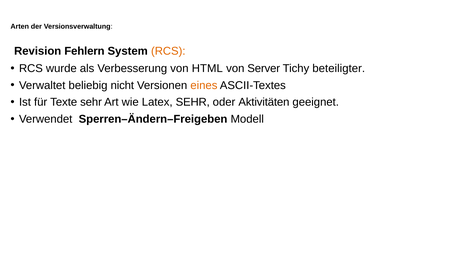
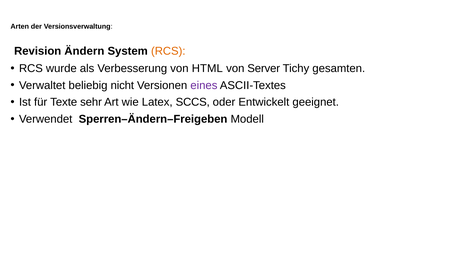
Fehlern: Fehlern -> Ändern
beteiligter: beteiligter -> gesamten
eines colour: orange -> purple
Latex SEHR: SEHR -> SCCS
Aktivitäten: Aktivitäten -> Entwickelt
